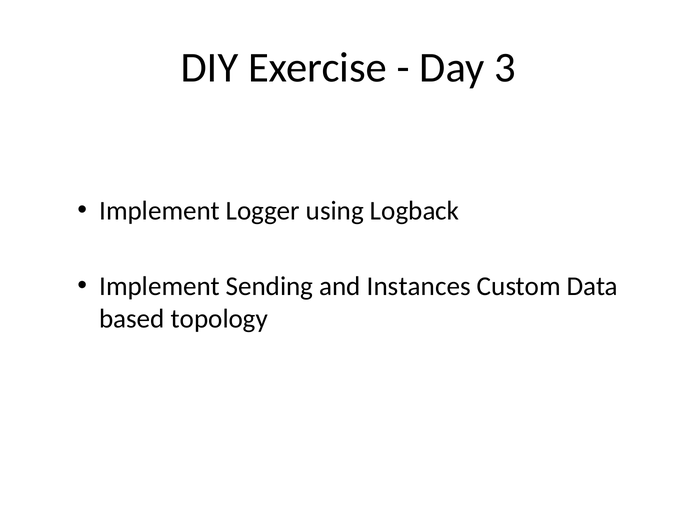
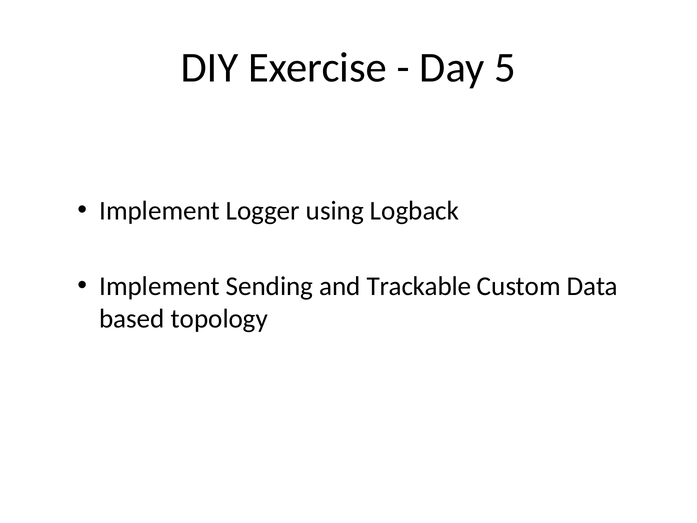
3: 3 -> 5
Instances: Instances -> Trackable
